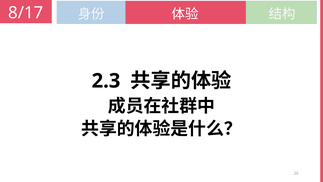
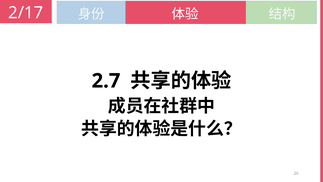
8/17: 8/17 -> 2/17
2.3: 2.3 -> 2.7
